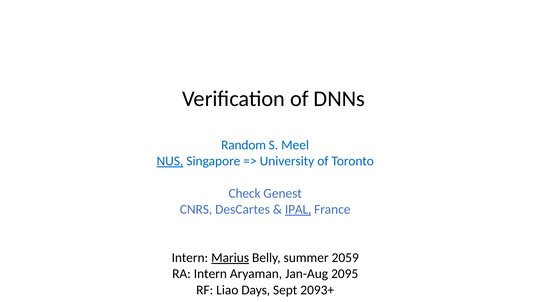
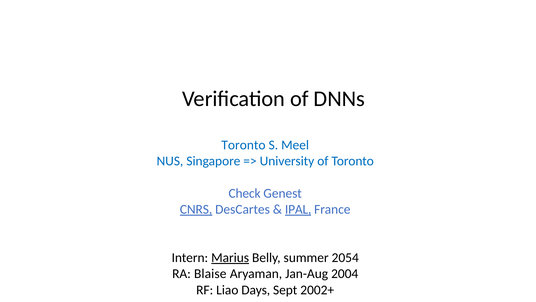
Random at (244, 145): Random -> Toronto
NUS underline: present -> none
CNRS underline: none -> present
2059: 2059 -> 2054
RA Intern: Intern -> Blaise
2095: 2095 -> 2004
2093+: 2093+ -> 2002+
